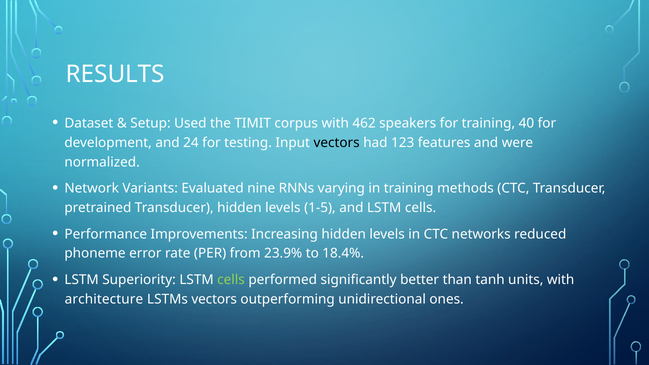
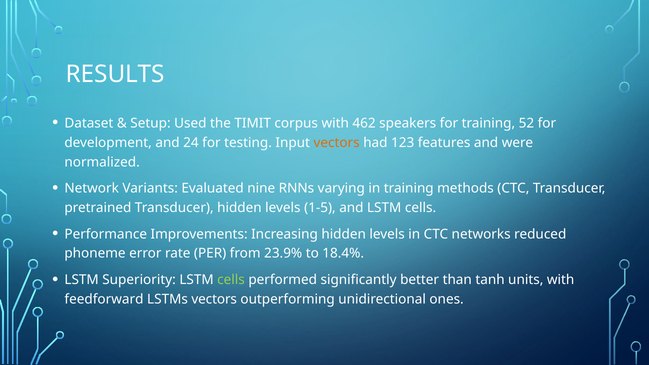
40: 40 -> 52
vectors at (337, 143) colour: black -> orange
architecture: architecture -> feedforward
